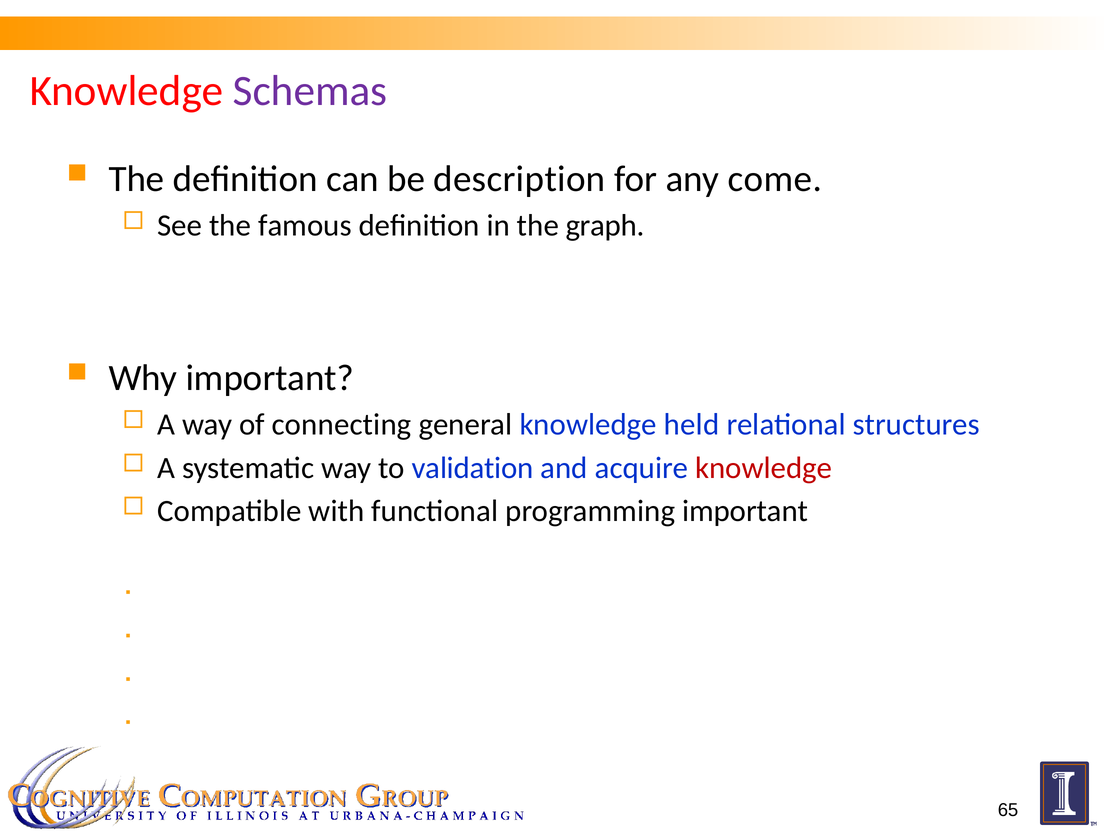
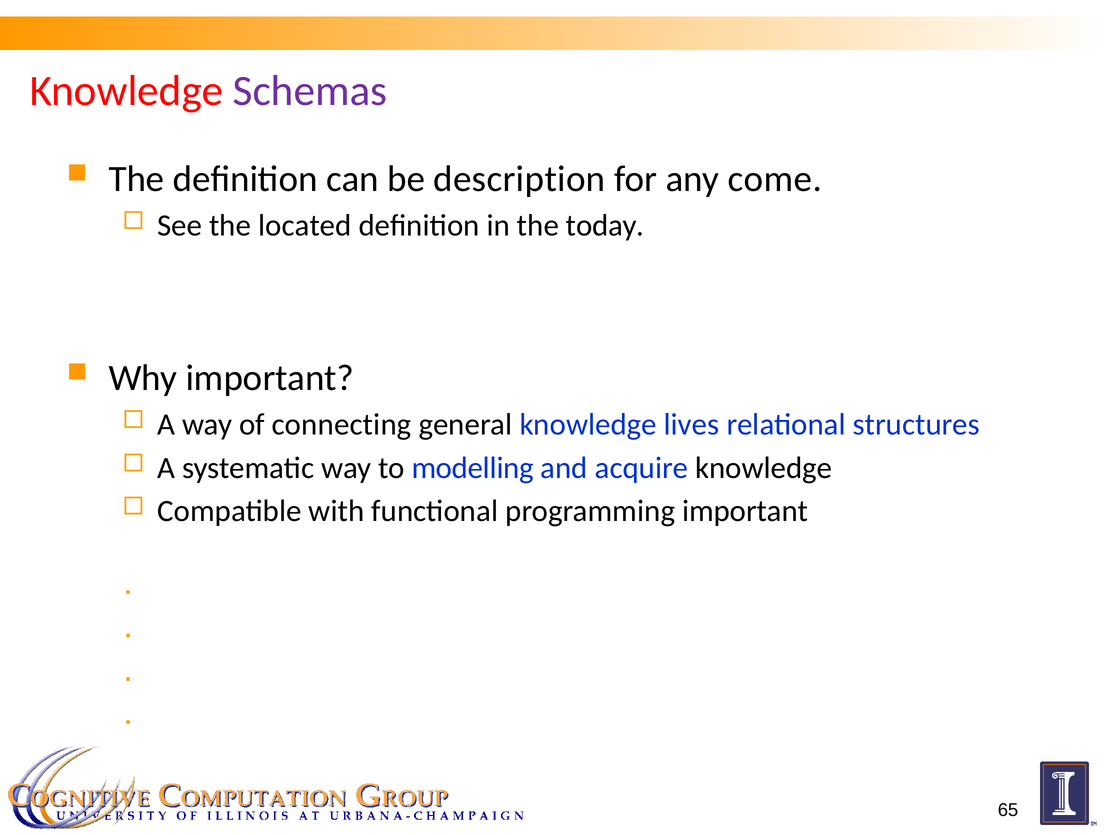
famous: famous -> located
graph: graph -> today
held: held -> lives
validation: validation -> modelling
knowledge at (764, 468) colour: red -> black
